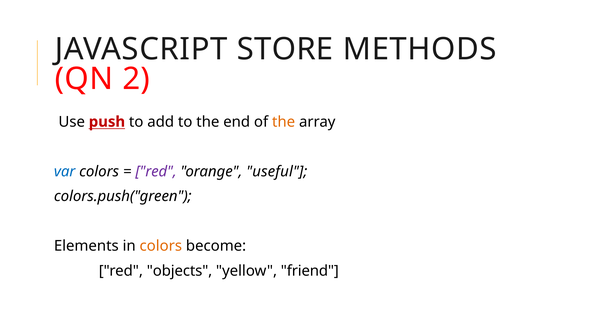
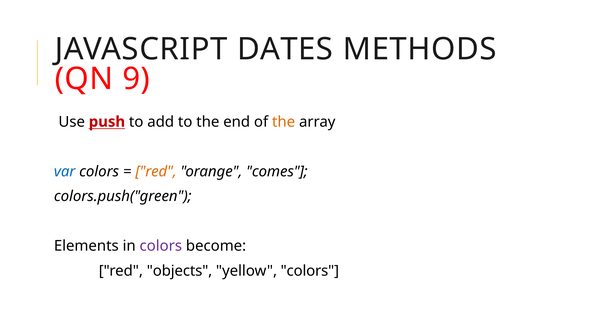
STORE: STORE -> DATES
2: 2 -> 9
red at (156, 172) colour: purple -> orange
useful: useful -> comes
colors at (161, 246) colour: orange -> purple
yellow friend: friend -> colors
